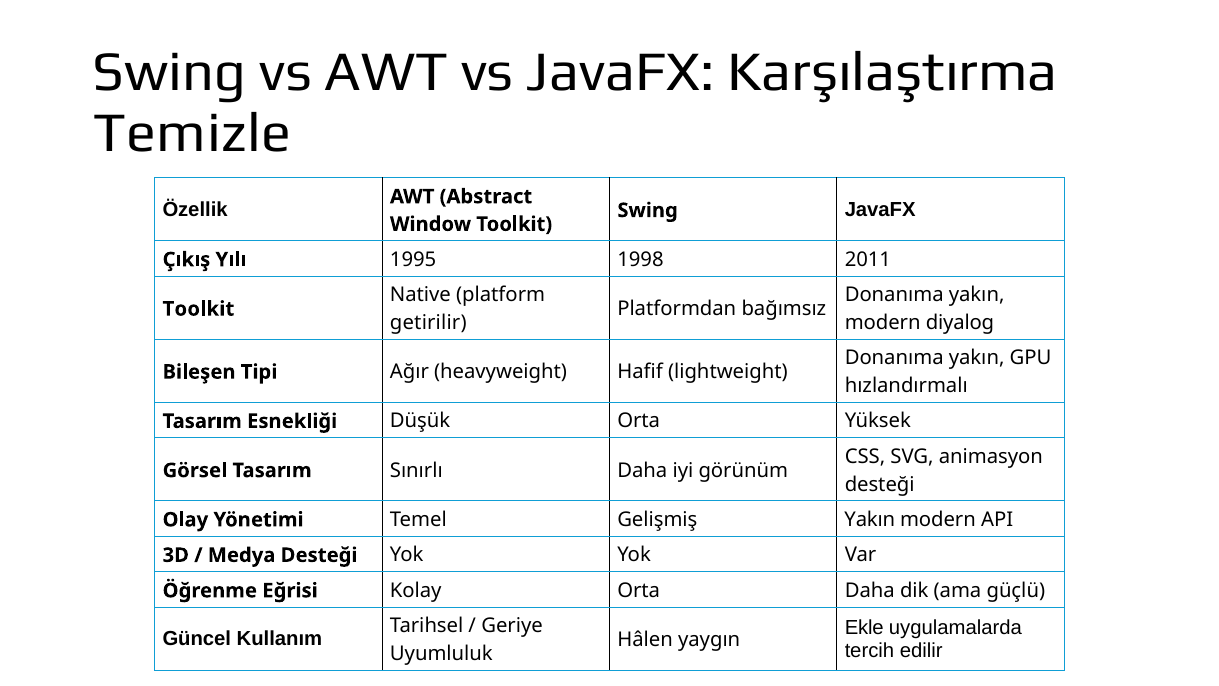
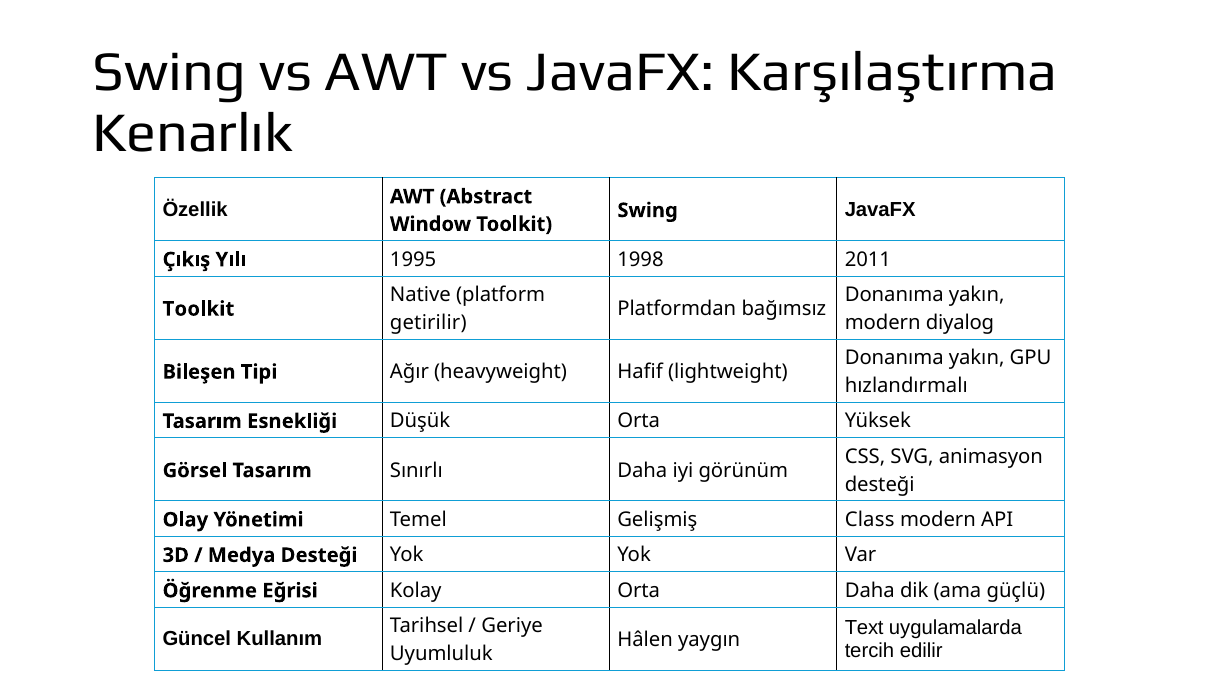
Temizle: Temizle -> Kenarlık
Gelişmiş Yakın: Yakın -> Class
Ekle: Ekle -> Text
